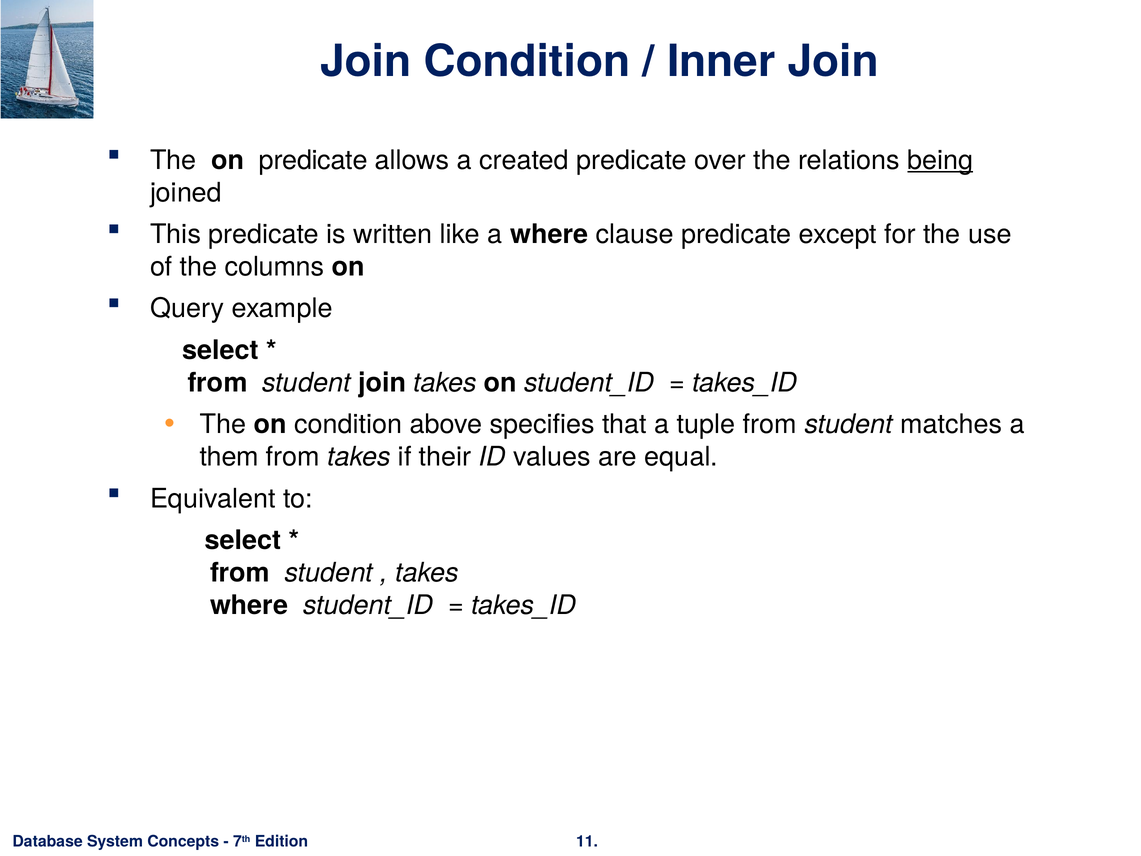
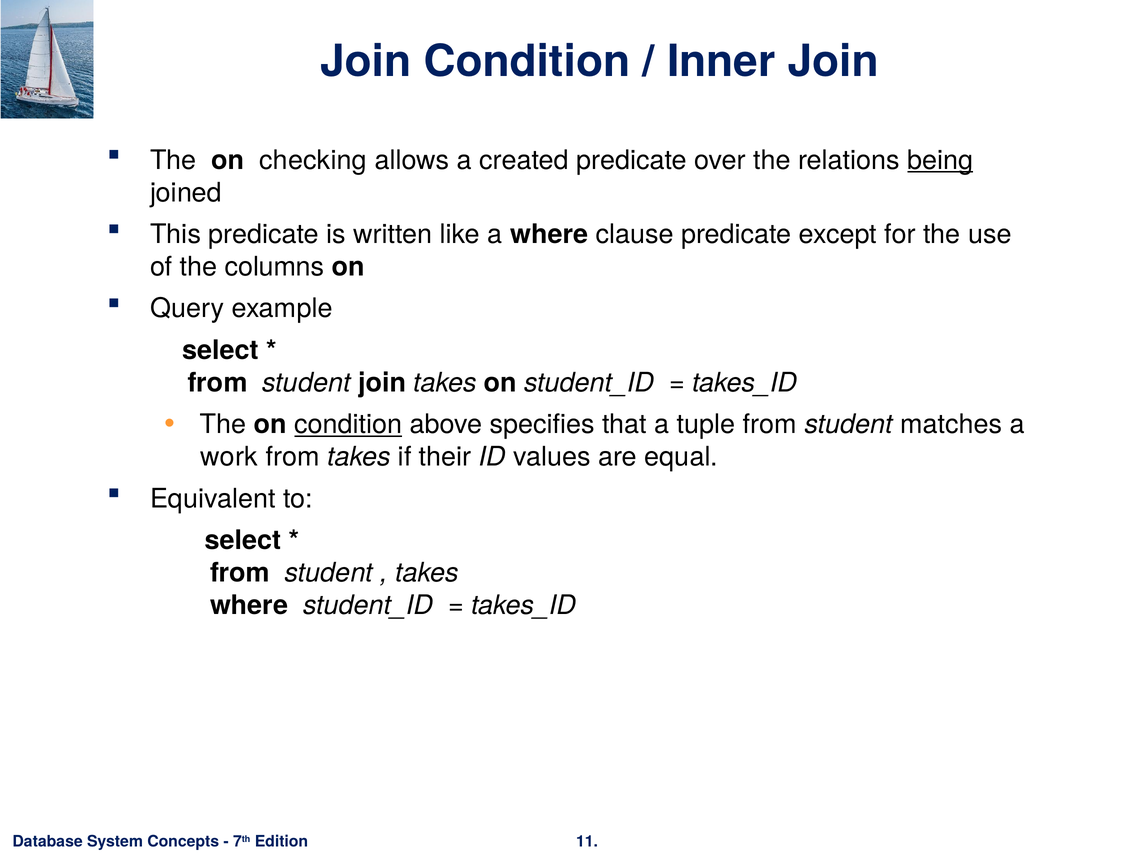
on predicate: predicate -> checking
condition at (348, 424) underline: none -> present
them: them -> work
